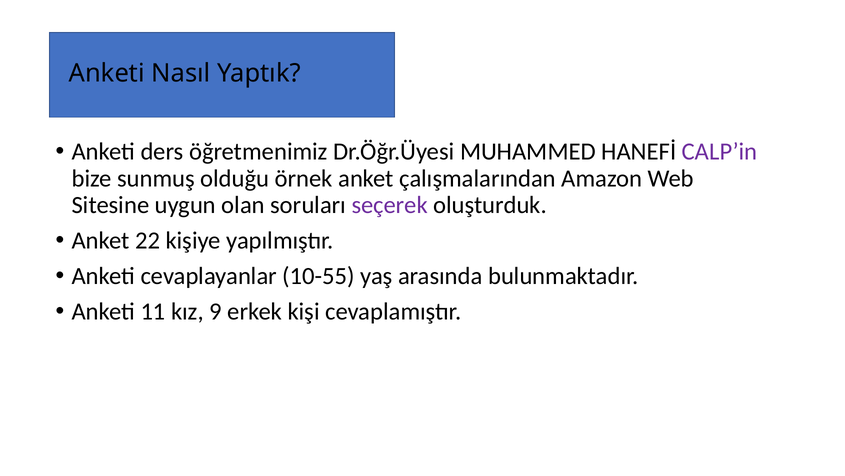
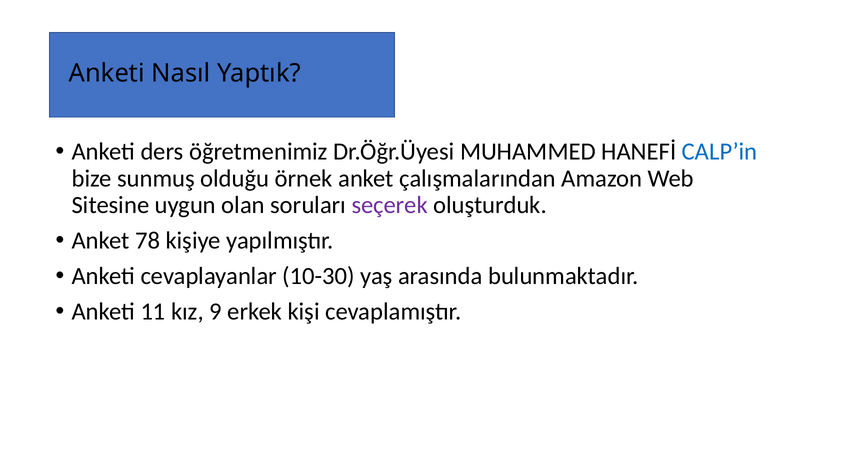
CALP’in colour: purple -> blue
22: 22 -> 78
10-55: 10-55 -> 10-30
